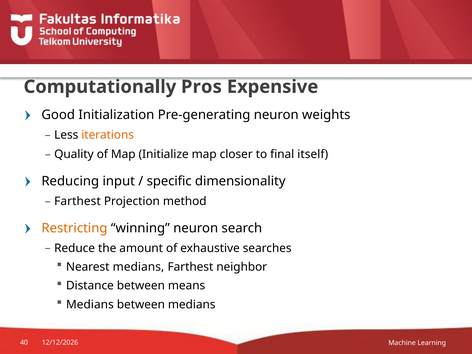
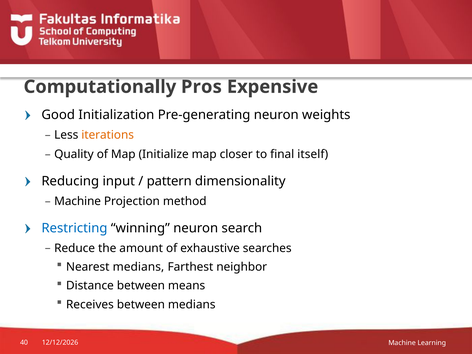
specific: specific -> pattern
Farthest at (78, 201): Farthest -> Machine
Restricting colour: orange -> blue
Medians at (90, 305): Medians -> Receives
